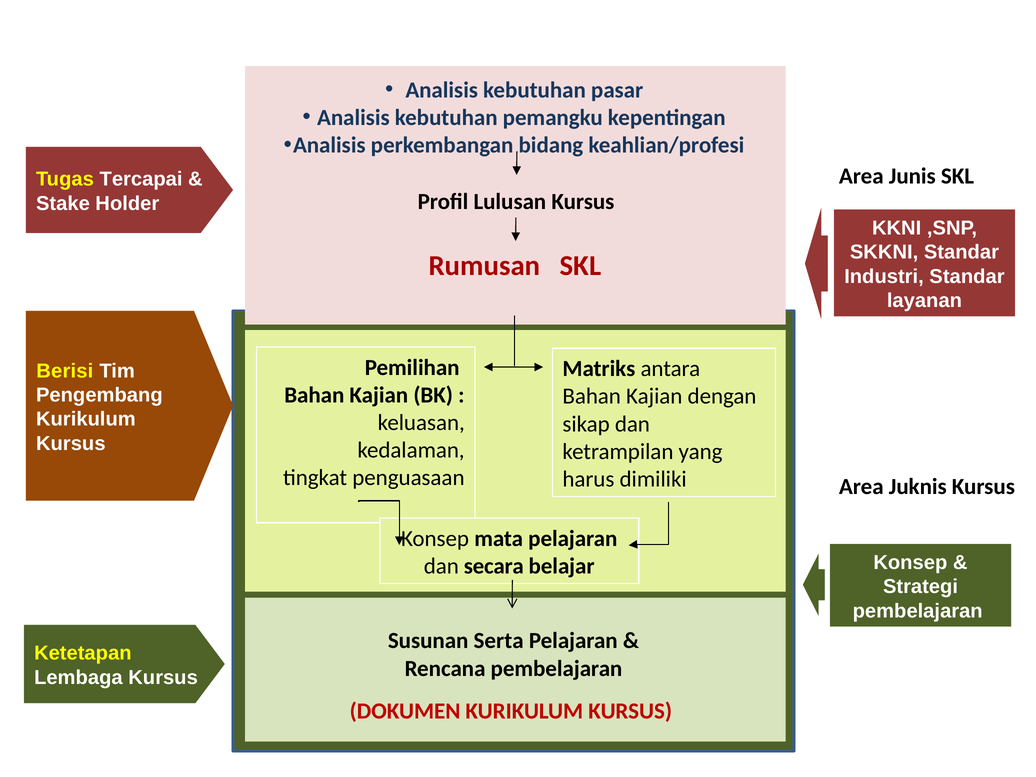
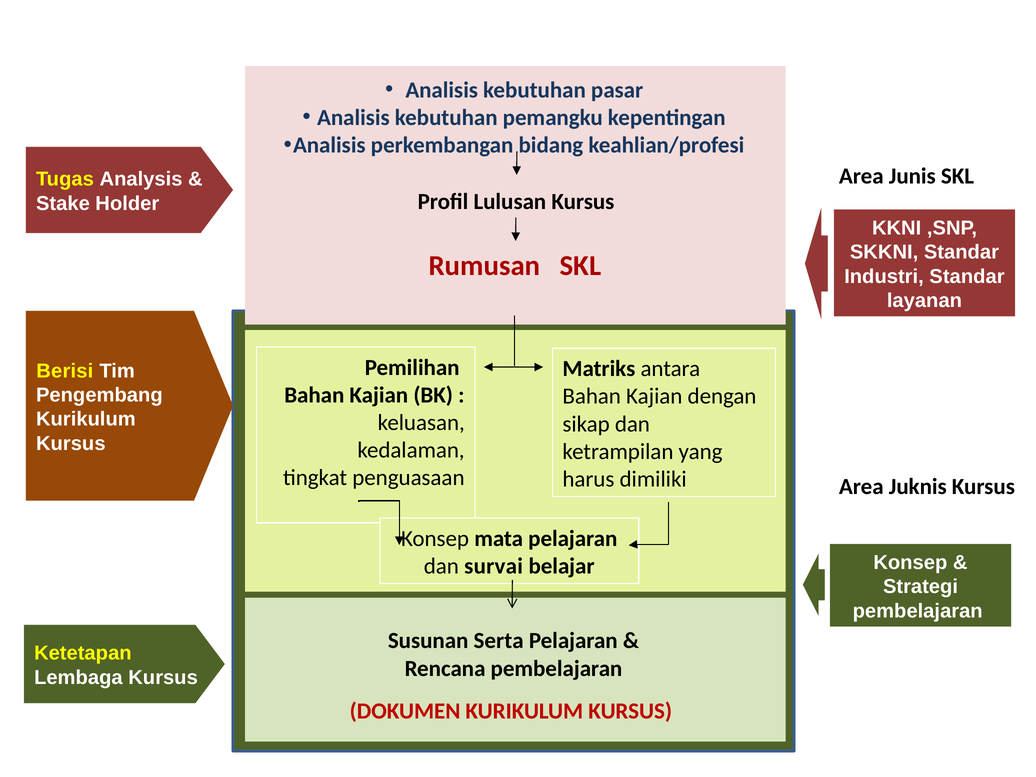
Tercapai: Tercapai -> Analysis
secara: secara -> survai
